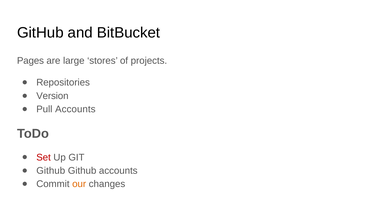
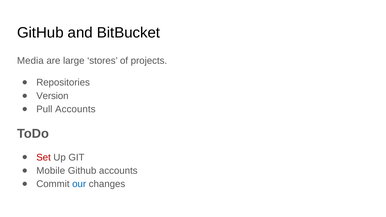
Pages: Pages -> Media
Github at (51, 171): Github -> Mobile
our colour: orange -> blue
